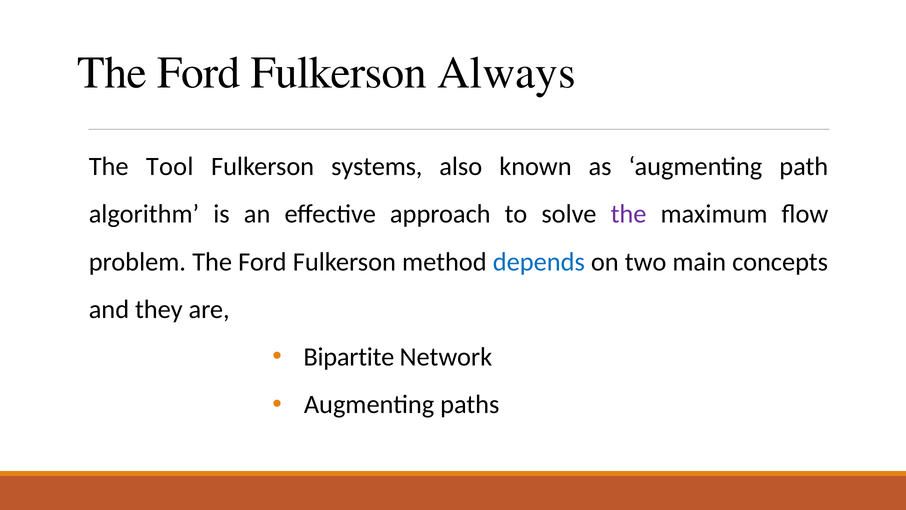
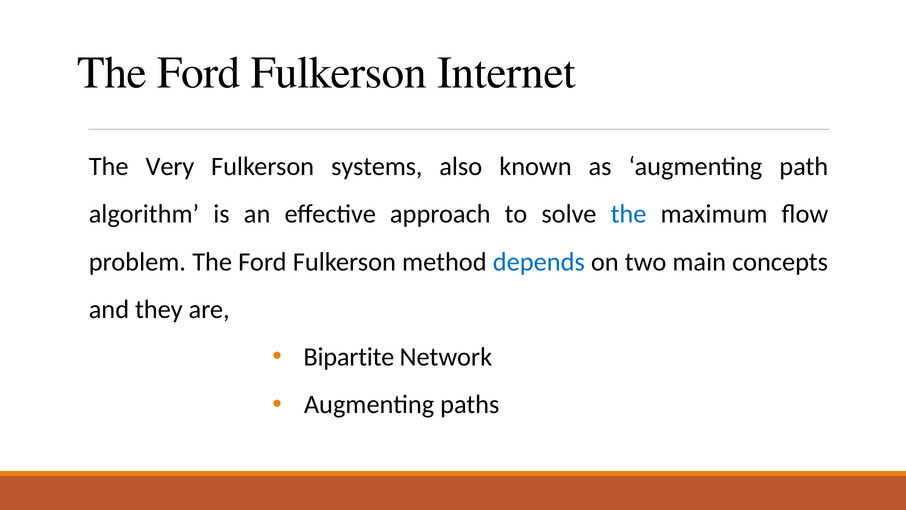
Always: Always -> Internet
Tool: Tool -> Very
the at (629, 214) colour: purple -> blue
